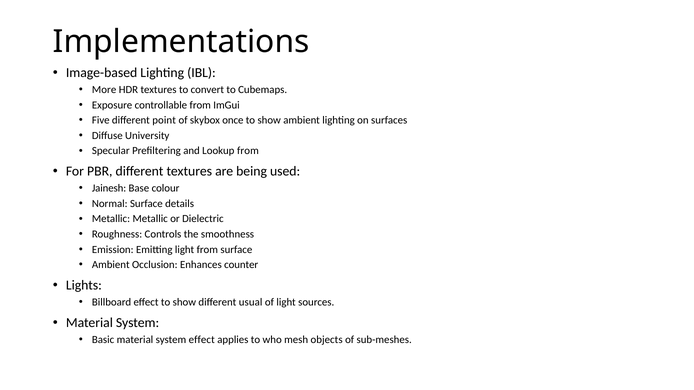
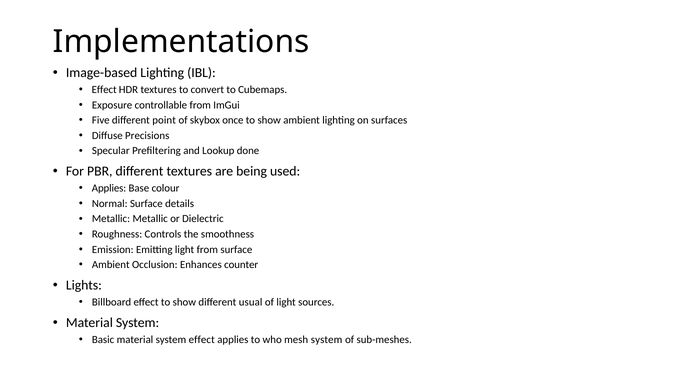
More at (104, 90): More -> Effect
University: University -> Precisions
Lookup from: from -> done
Jainesh at (109, 188): Jainesh -> Applies
mesh objects: objects -> system
